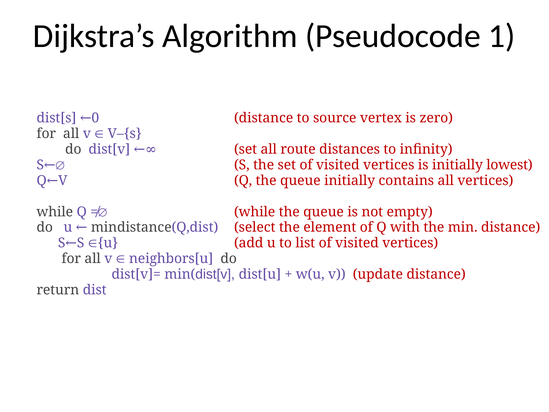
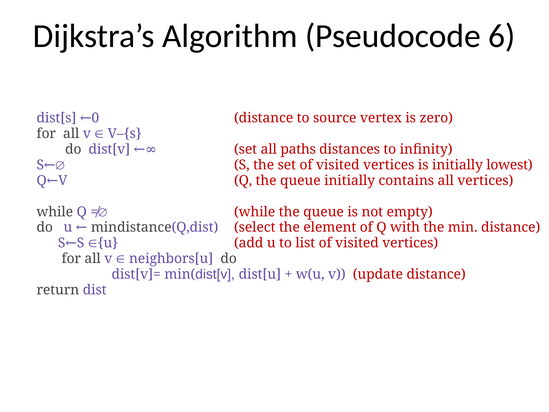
1: 1 -> 6
route: route -> paths
